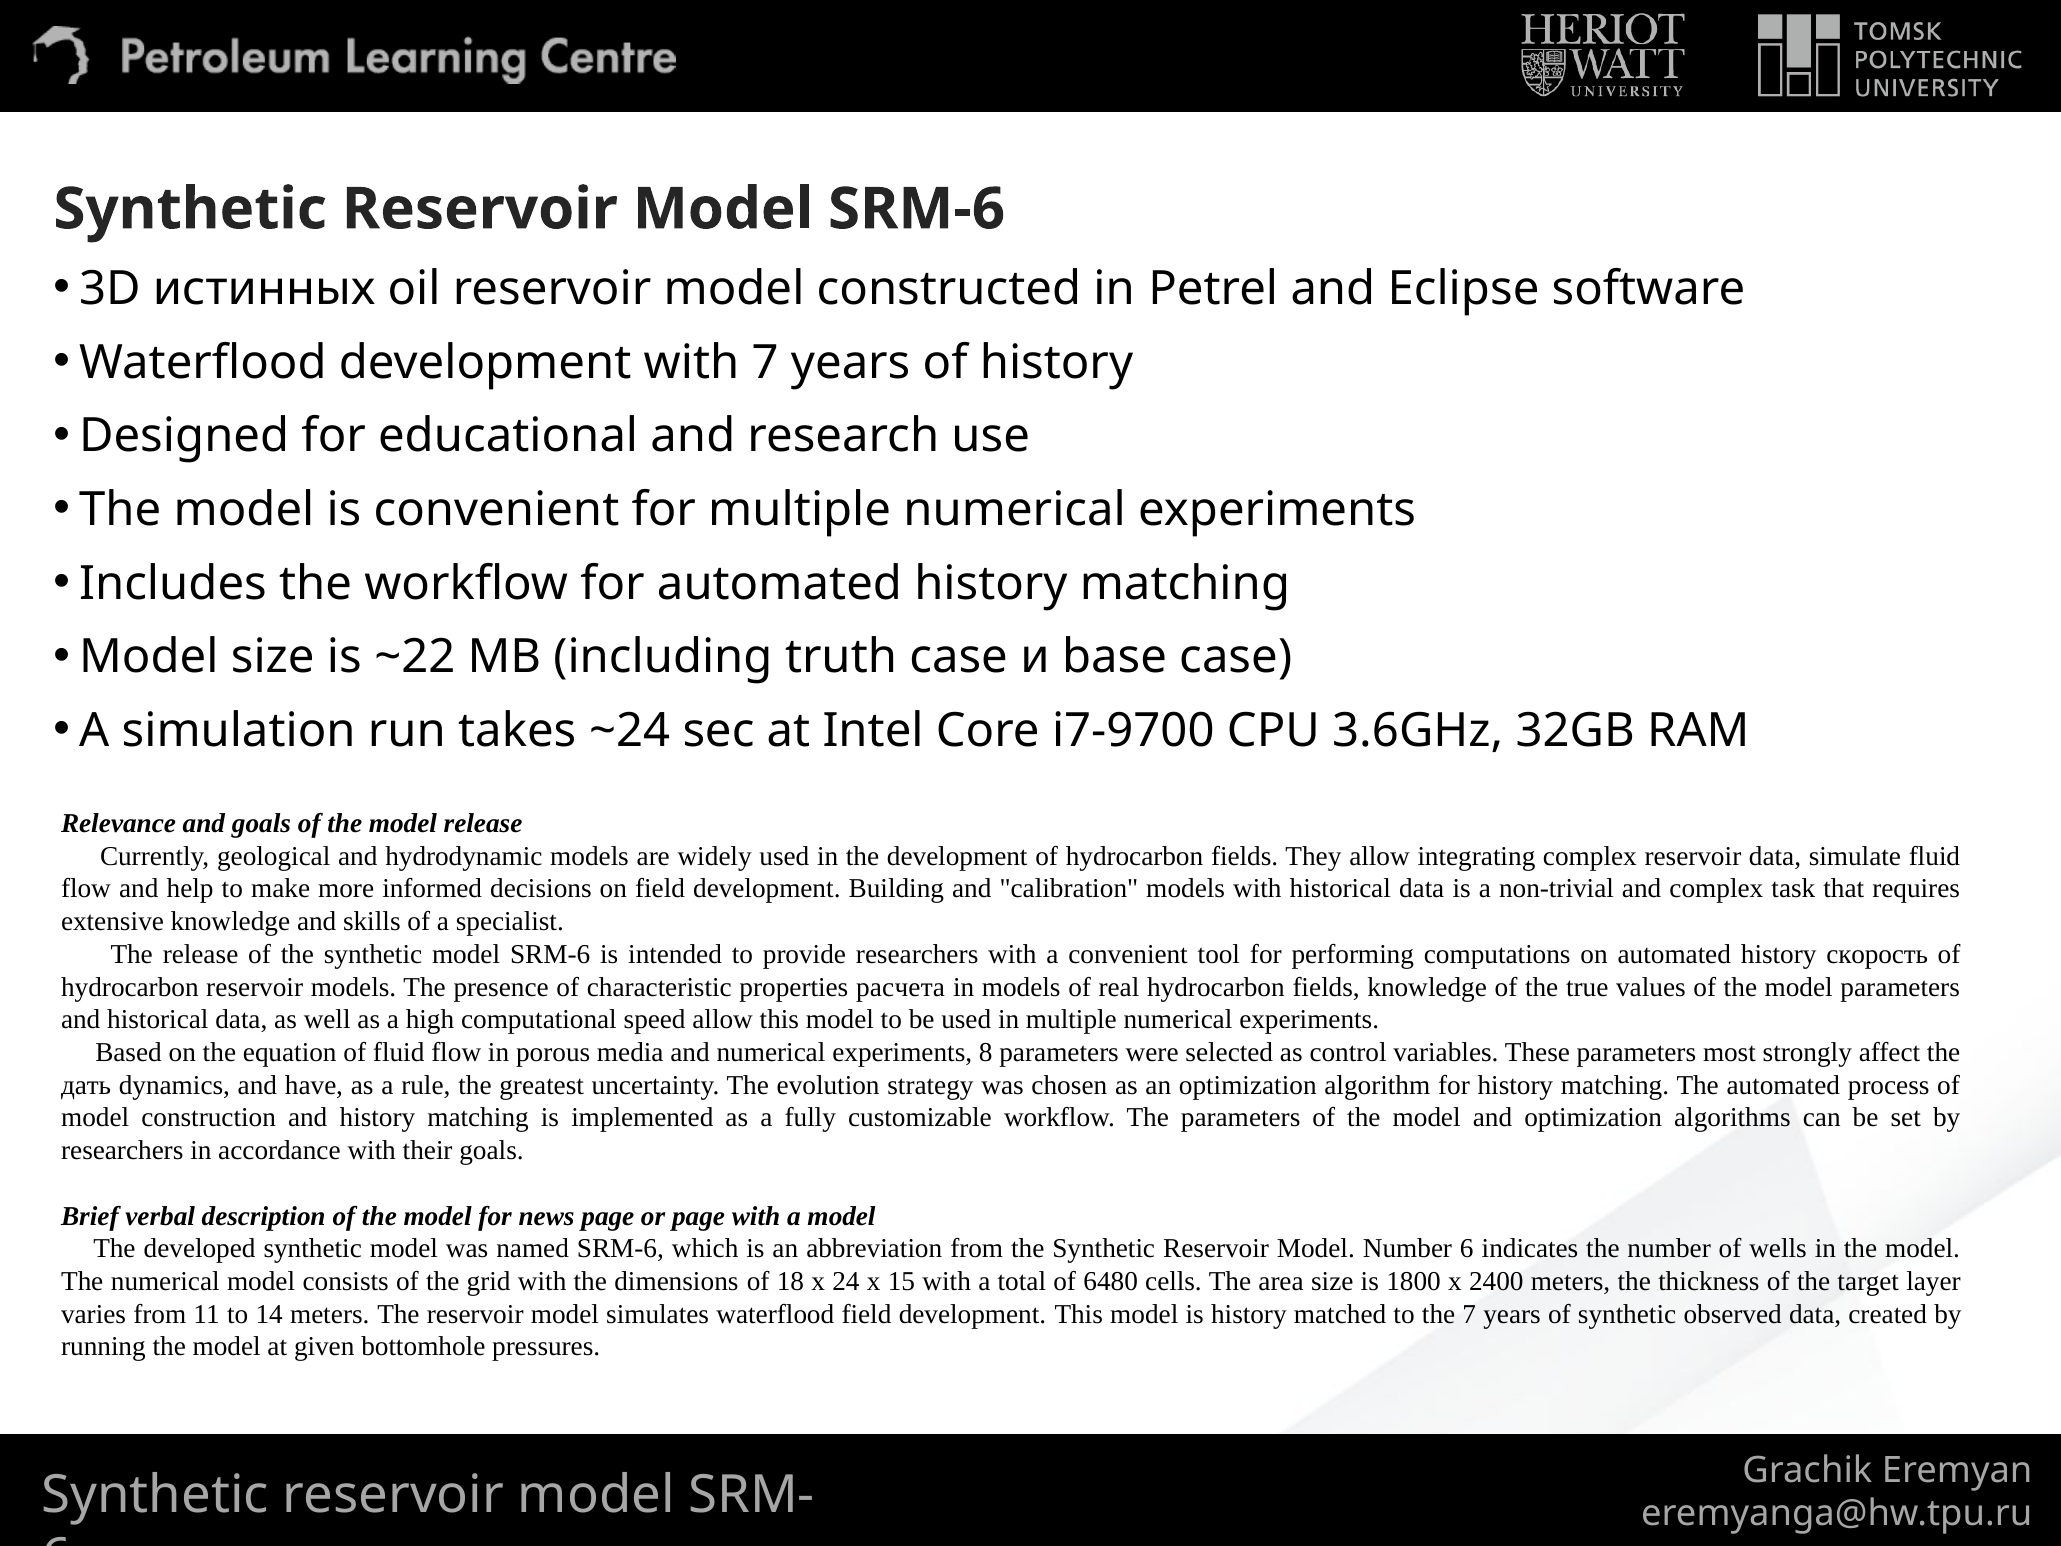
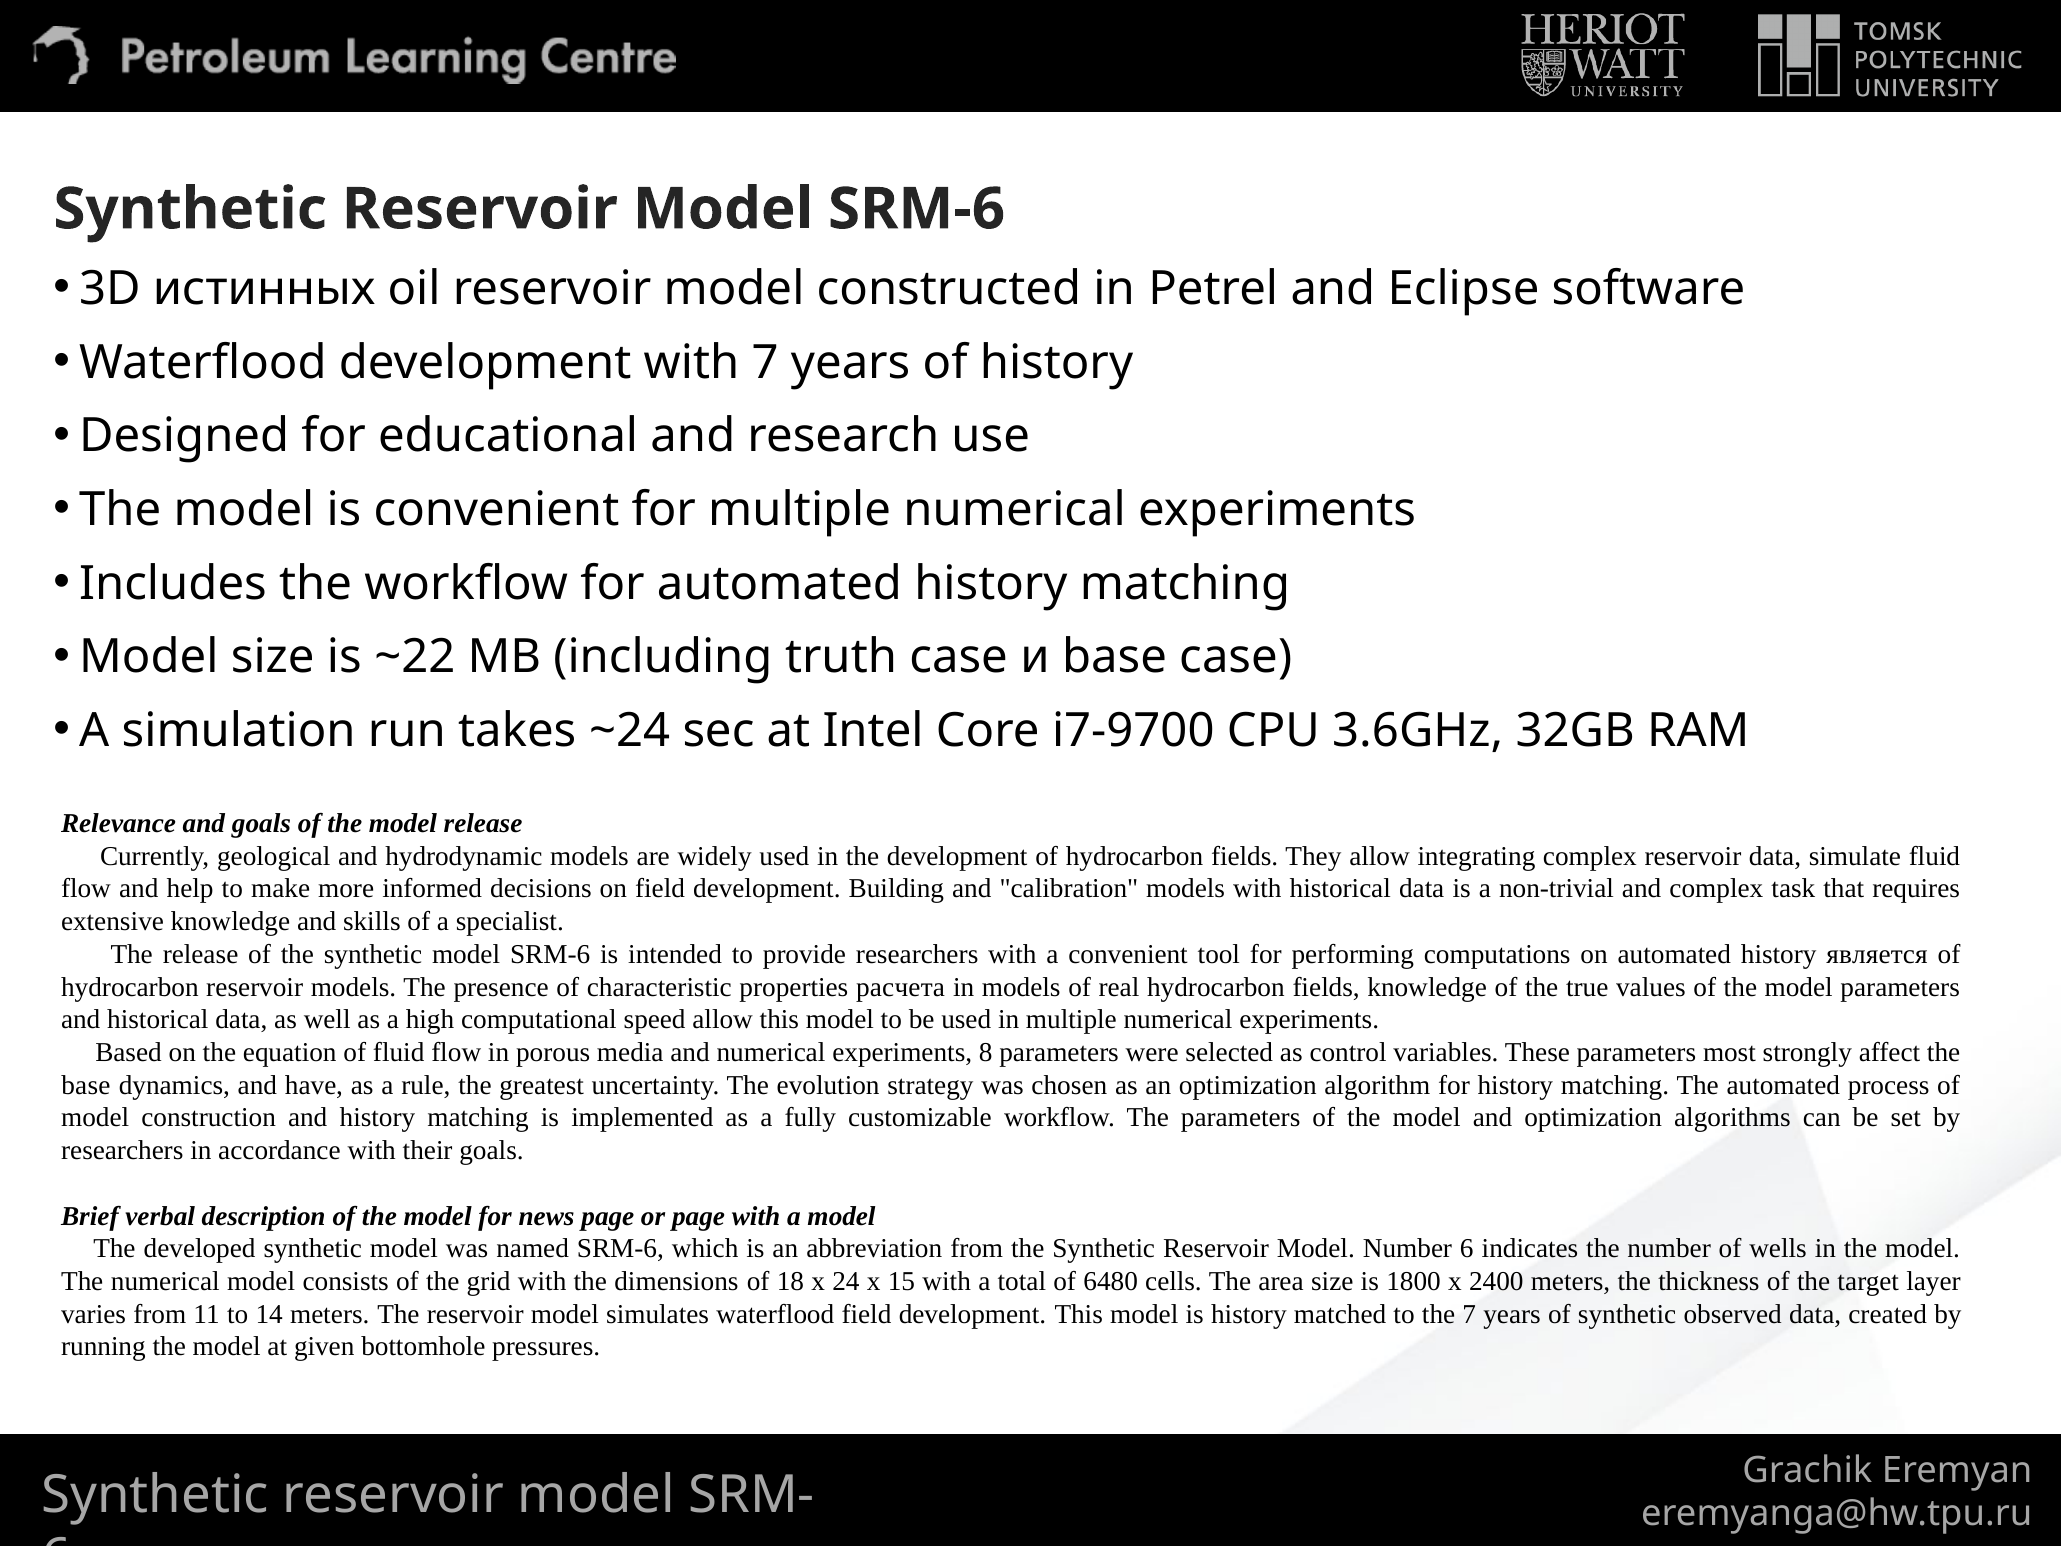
скорость: скорость -> является
дать at (86, 1085): дать -> base
